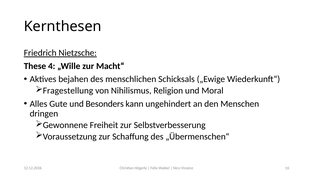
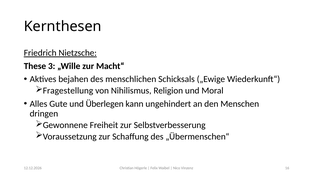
4: 4 -> 3
Besonders: Besonders -> Überlegen
